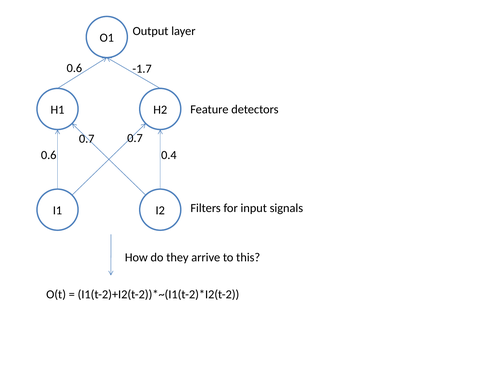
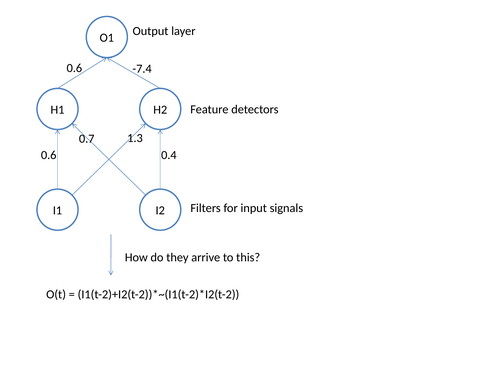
-1.7: -1.7 -> -7.4
0.7 at (135, 138): 0.7 -> 1.3
